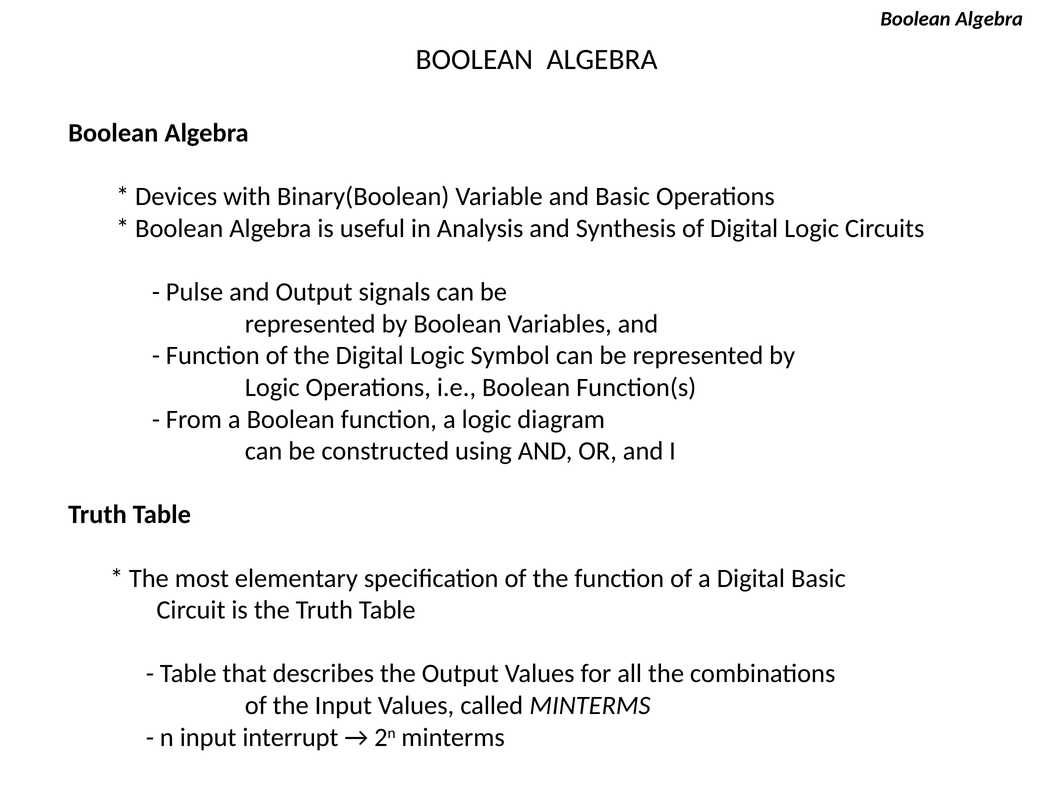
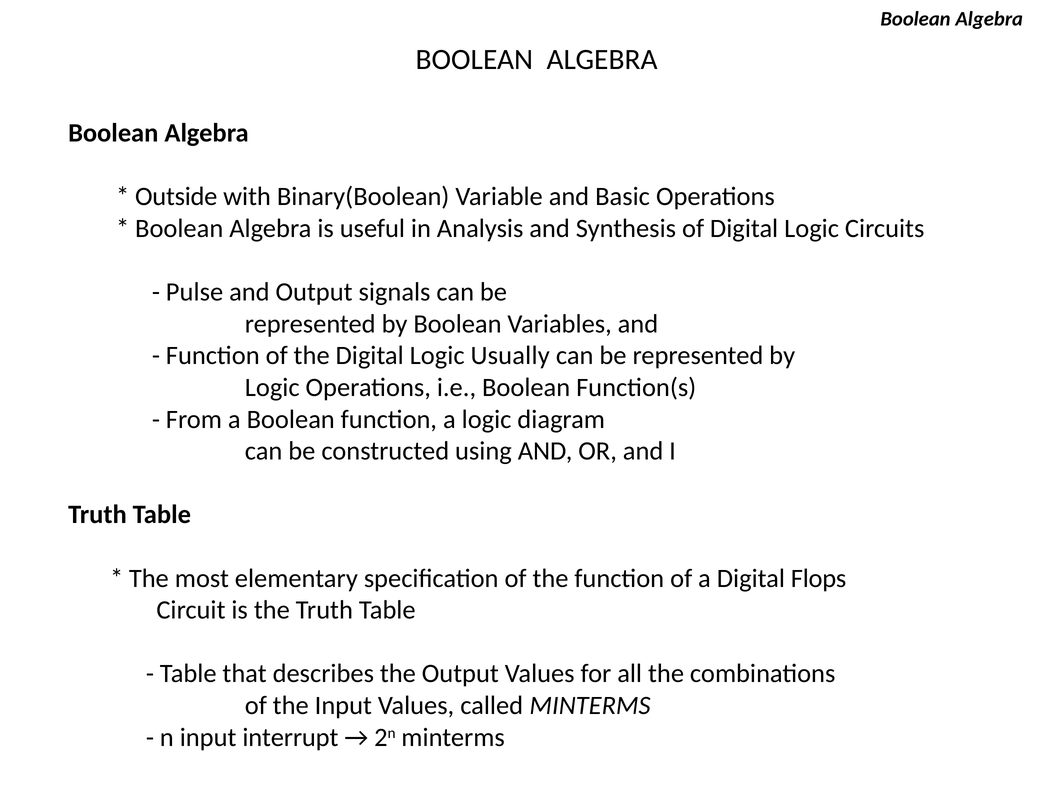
Devices: Devices -> Outside
Symbol: Symbol -> Usually
Digital Basic: Basic -> Flops
